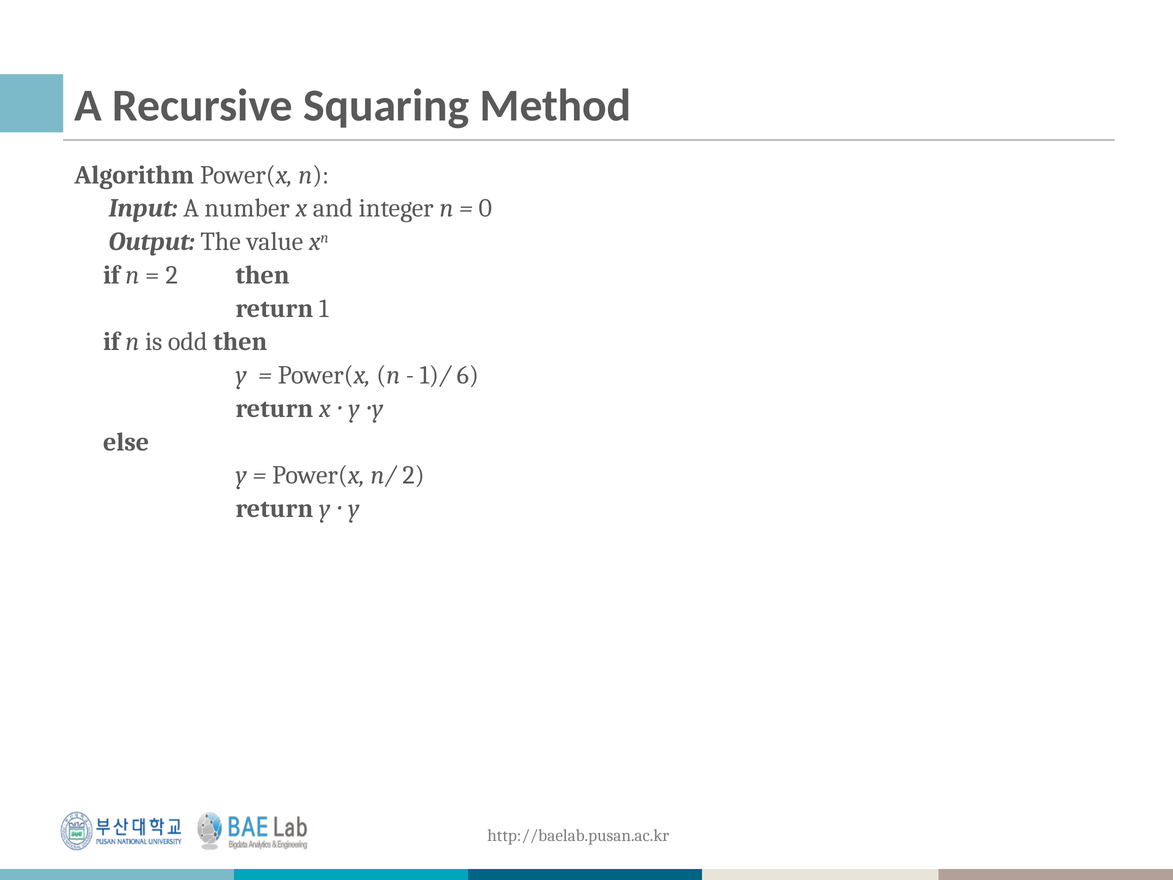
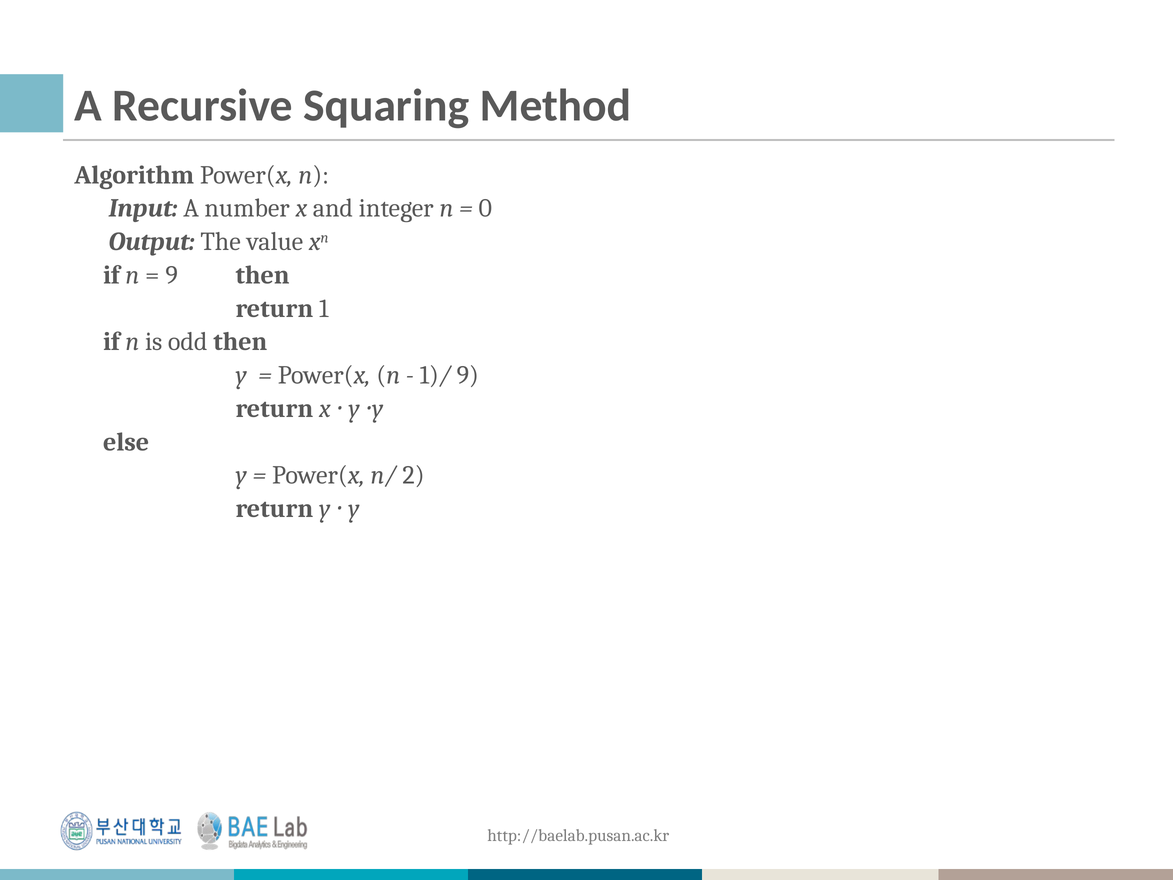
2 at (172, 275): 2 -> 9
1)/ 6: 6 -> 9
